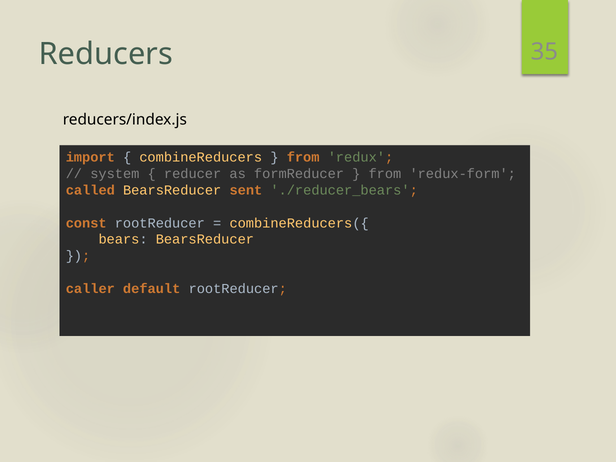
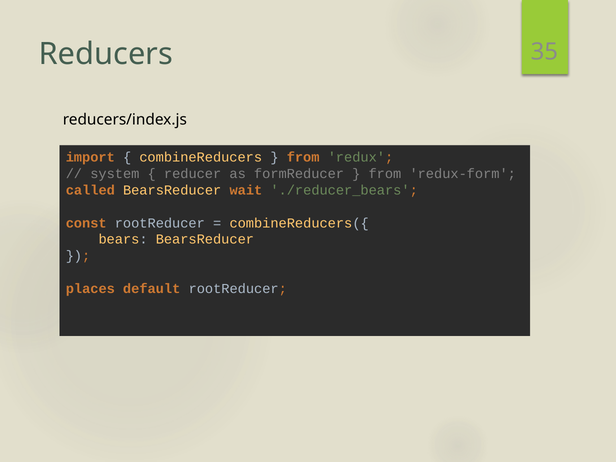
sent: sent -> wait
caller: caller -> places
